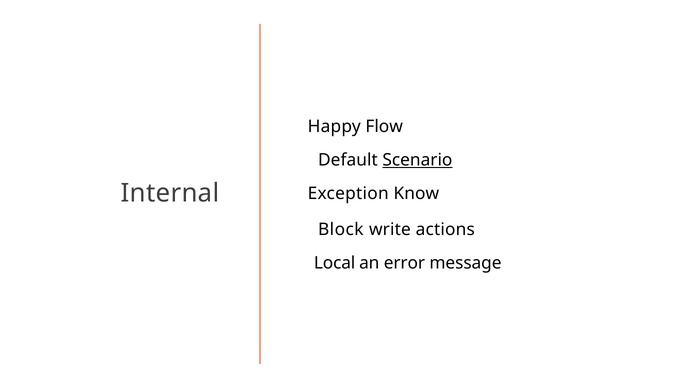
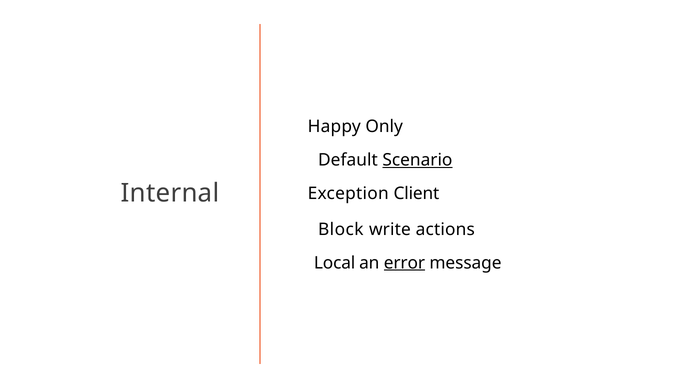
Flow: Flow -> Only
Know: Know -> Client
error underline: none -> present
